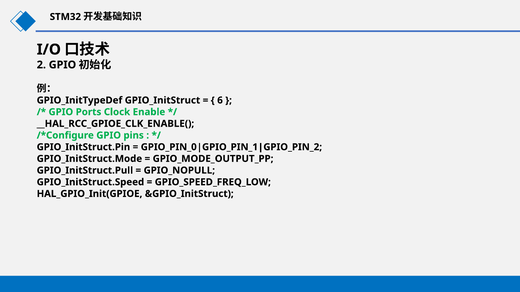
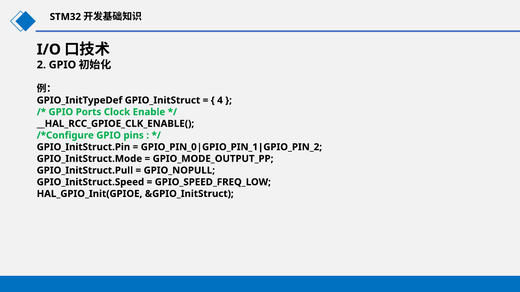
6: 6 -> 4
